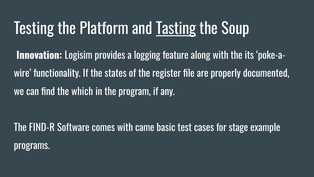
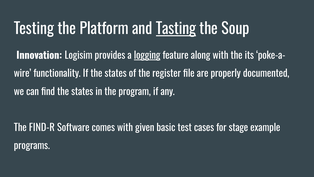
logging underline: none -> present
find the which: which -> states
came: came -> given
